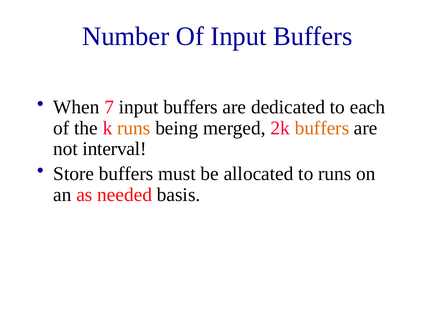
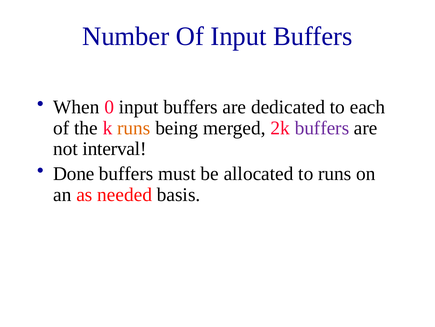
7: 7 -> 0
buffers at (322, 128) colour: orange -> purple
Store: Store -> Done
